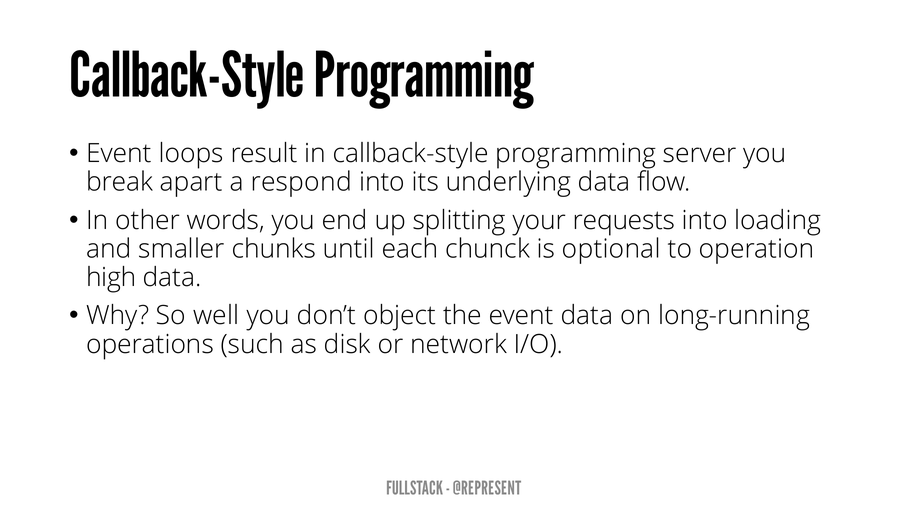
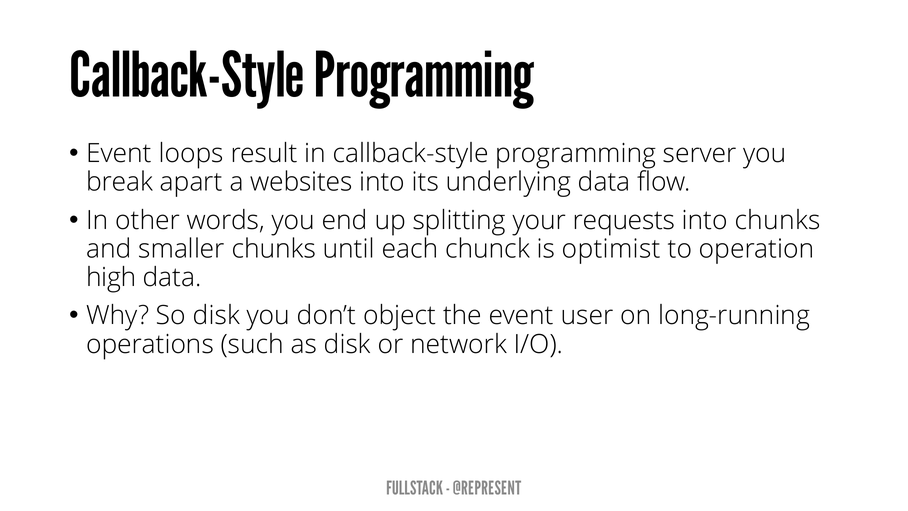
respond: respond -> websites
into loading: loading -> chunks
optional: optional -> optimist
So well: well -> disk
event data: data -> user
